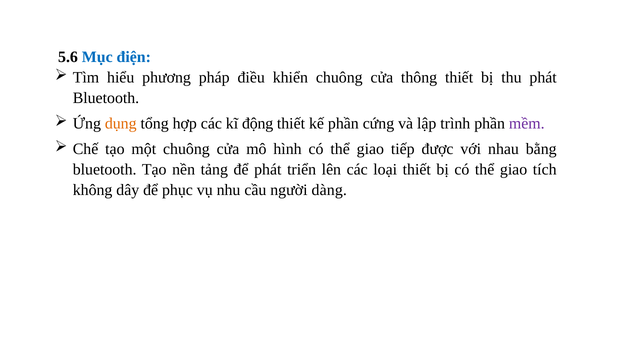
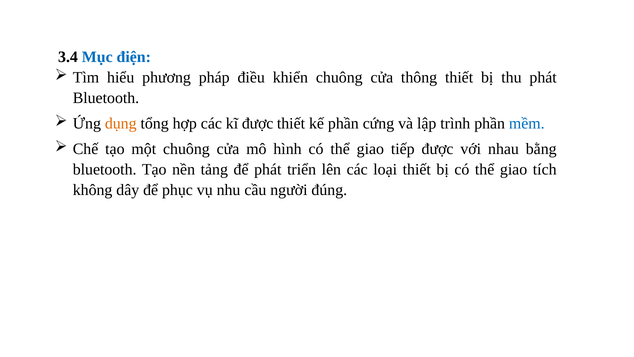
5.6: 5.6 -> 3.4
kĩ động: động -> được
mềm colour: purple -> blue
dàng: dàng -> đúng
